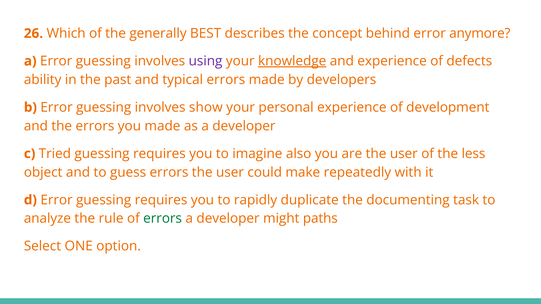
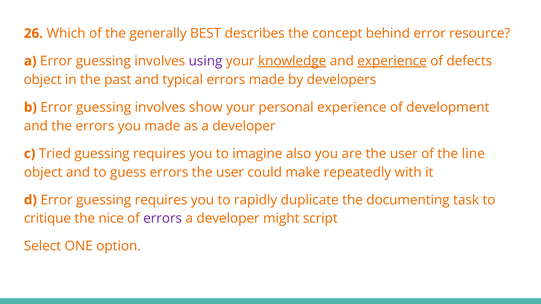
anymore: anymore -> resource
experience at (392, 61) underline: none -> present
ability at (43, 80): ability -> object
less: less -> line
analyze: analyze -> critique
rule: rule -> nice
errors at (163, 219) colour: green -> purple
paths: paths -> script
